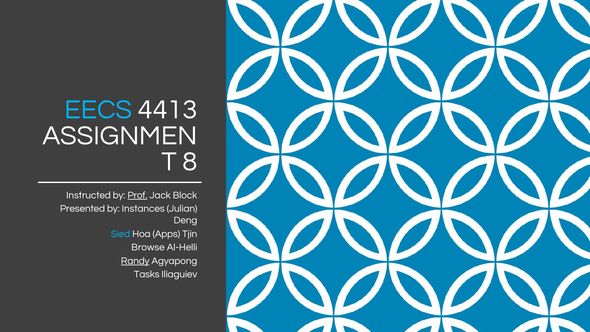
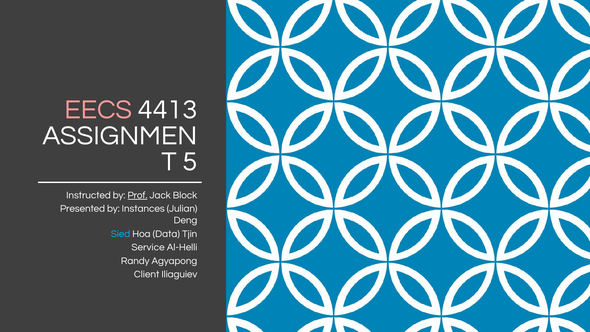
EECS colour: light blue -> pink
8: 8 -> 5
Apps: Apps -> Data
Browse: Browse -> Service
Randy underline: present -> none
Tasks: Tasks -> Client
